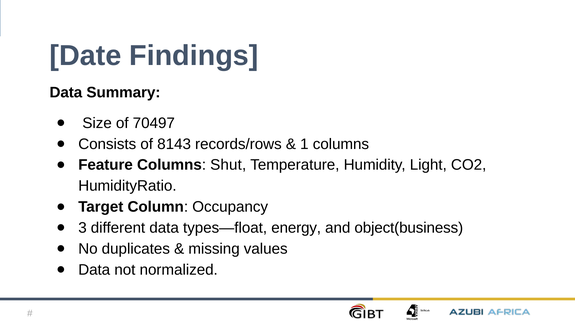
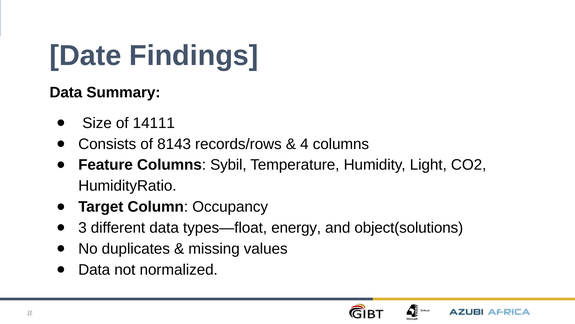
70497: 70497 -> 14111
1: 1 -> 4
Shut: Shut -> Sybil
object(business: object(business -> object(solutions
